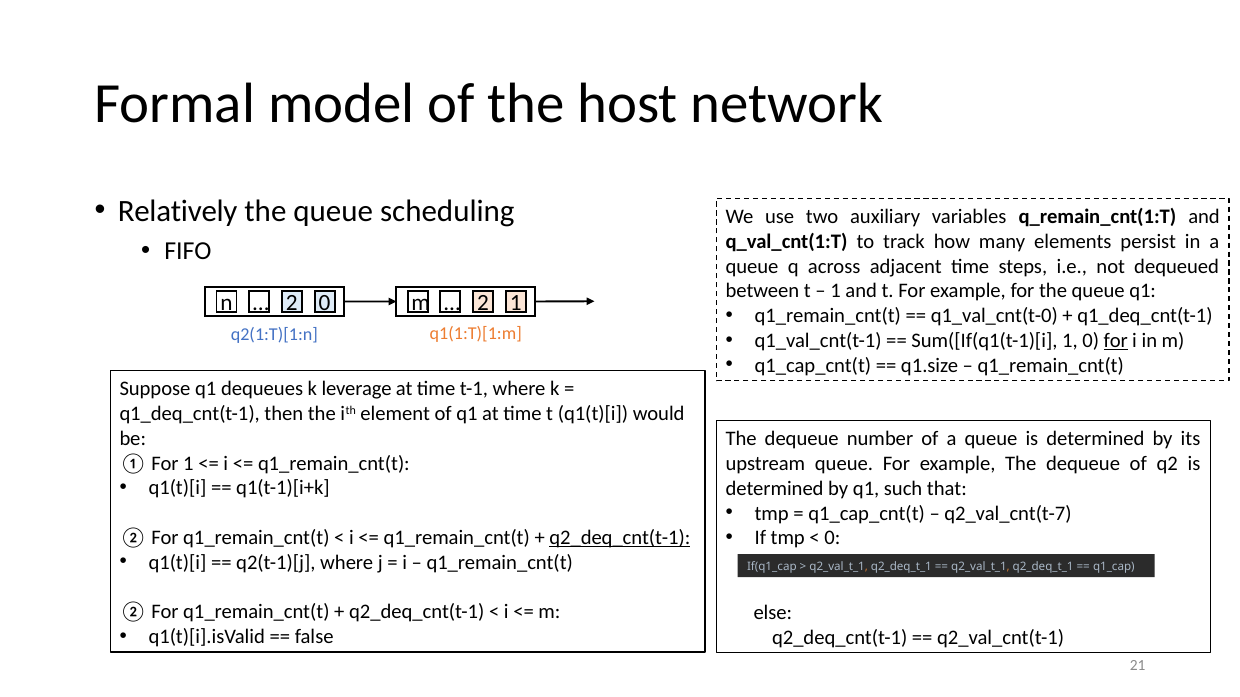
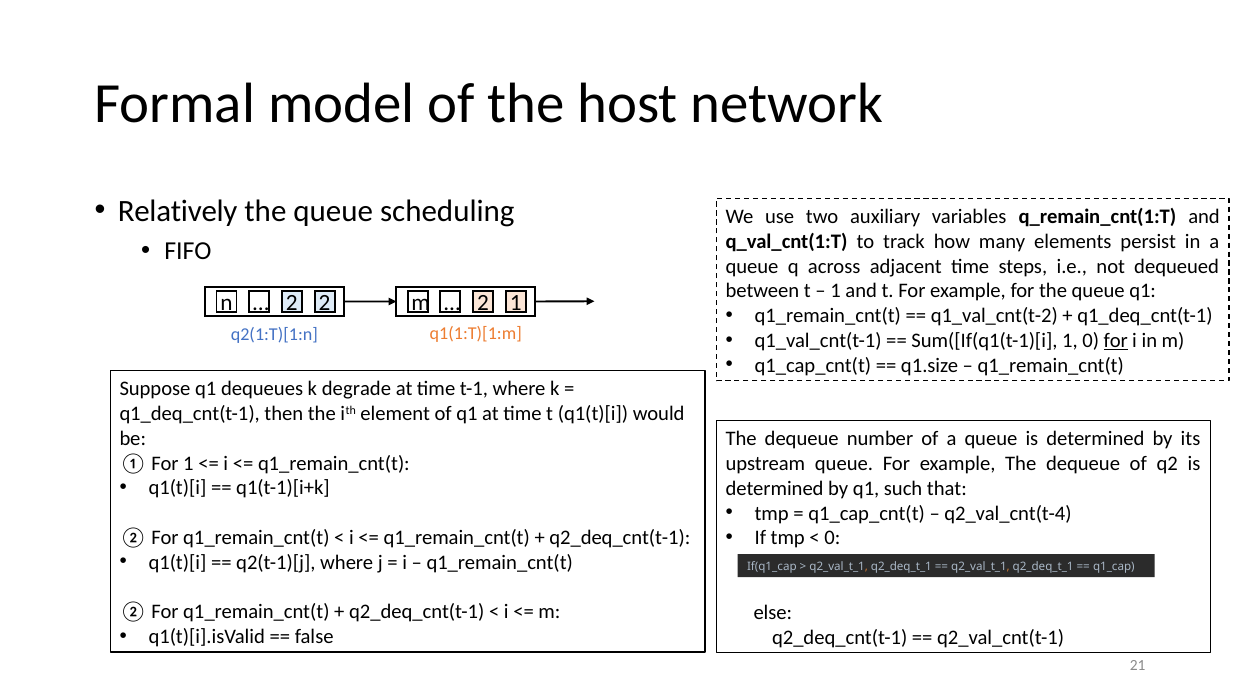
2 0: 0 -> 2
q1_val_cnt(t-0: q1_val_cnt(t-0 -> q1_val_cnt(t-2
leverage: leverage -> degrade
q2_val_cnt(t-7: q2_val_cnt(t-7 -> q2_val_cnt(t-4
q2_deq_cnt(t-1 at (620, 538) underline: present -> none
